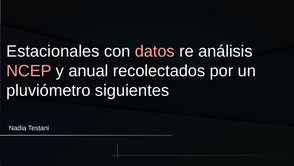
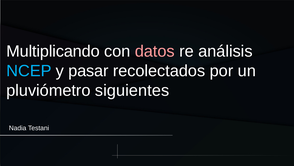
Estacionales: Estacionales -> Multiplicando
NCEP colour: pink -> light blue
anual: anual -> pasar
